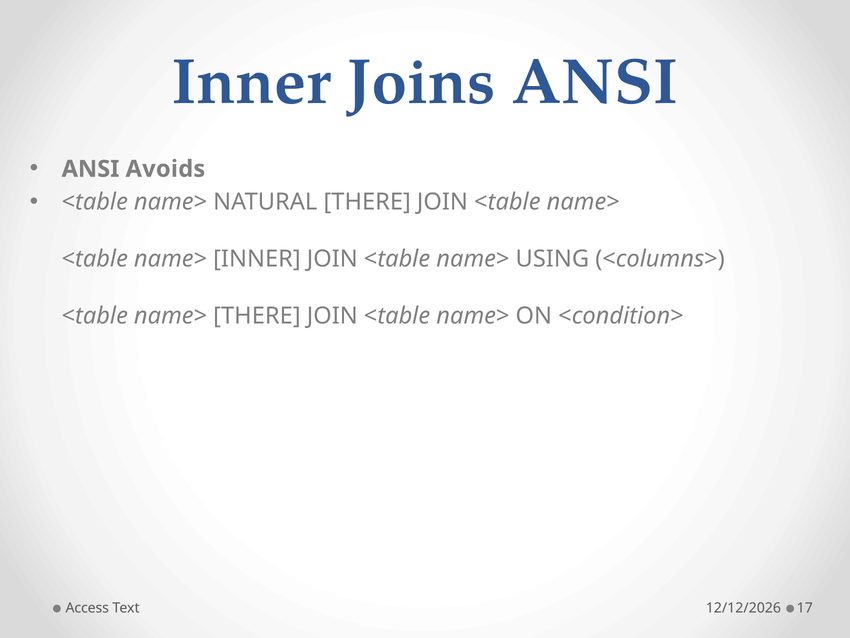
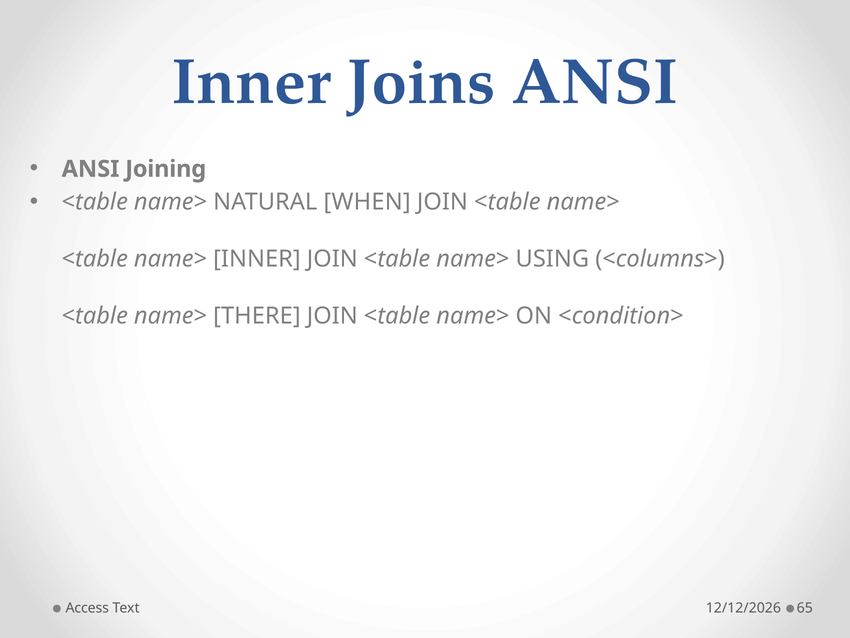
Avoids: Avoids -> Joining
NATURAL THERE: THERE -> WHEN
17: 17 -> 65
